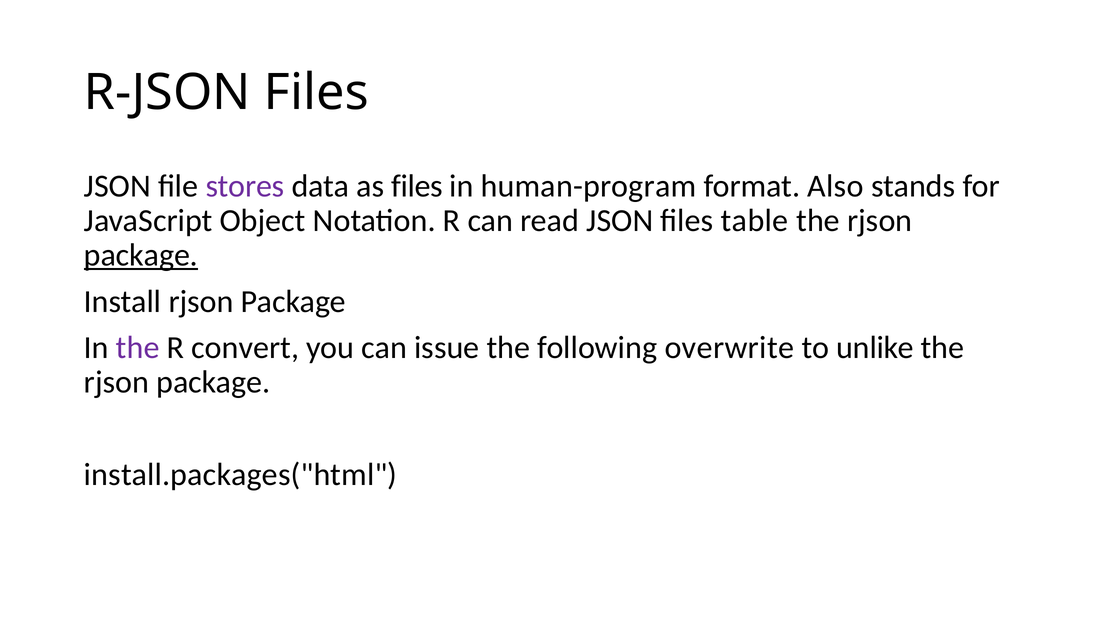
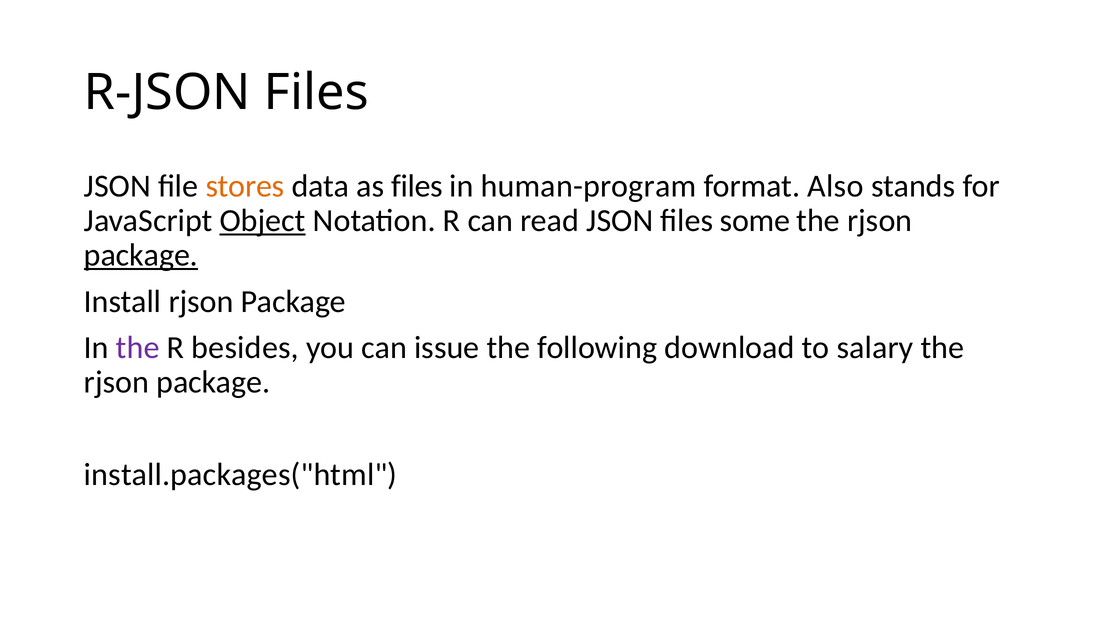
stores colour: purple -> orange
Object underline: none -> present
table: table -> some
convert: convert -> besides
overwrite: overwrite -> download
unlike: unlike -> salary
